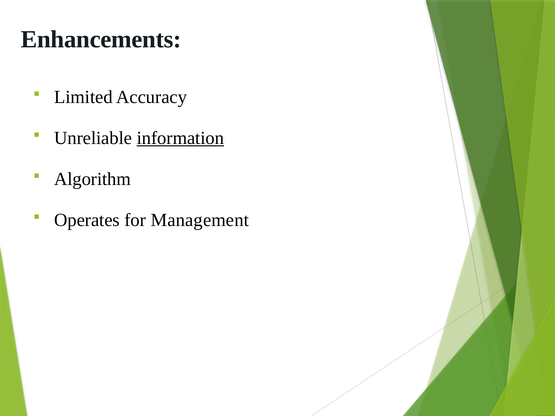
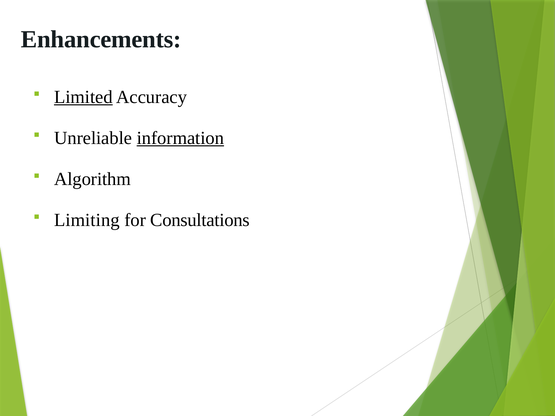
Limited underline: none -> present
Operates: Operates -> Limiting
Management: Management -> Consultations
